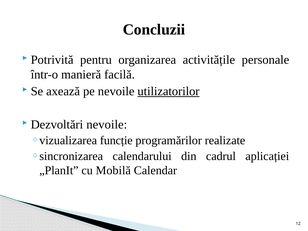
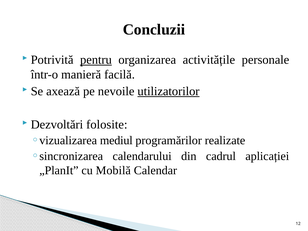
pentru underline: none -> present
Dezvoltări nevoile: nevoile -> folosite
funcție: funcție -> mediul
